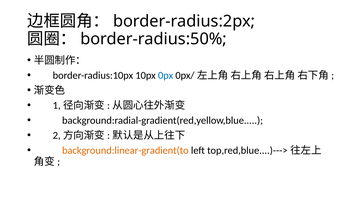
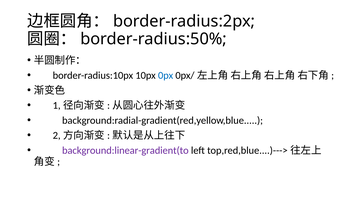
background:linear-gradient(to colour: orange -> purple
